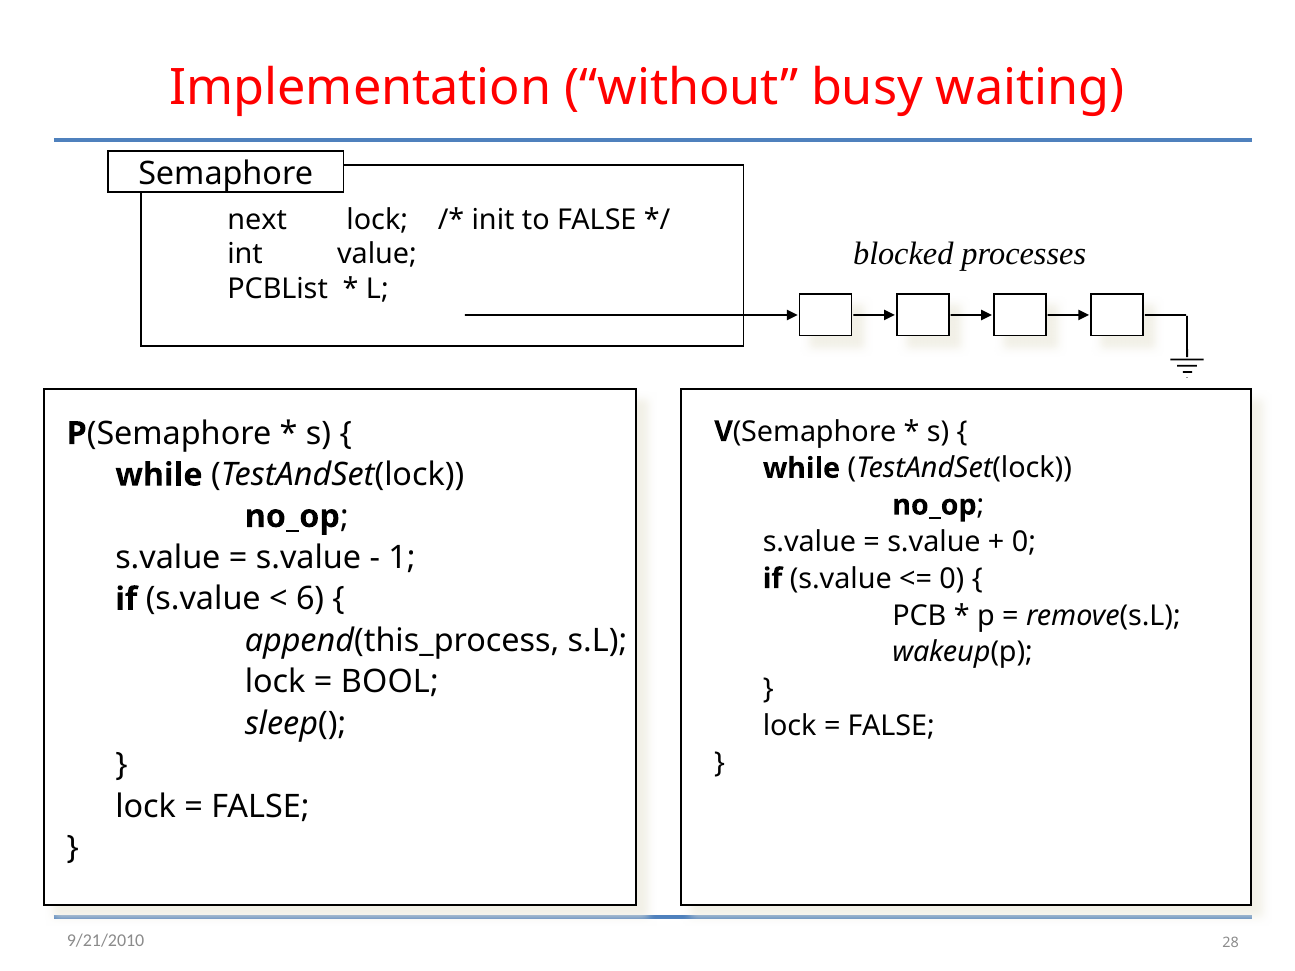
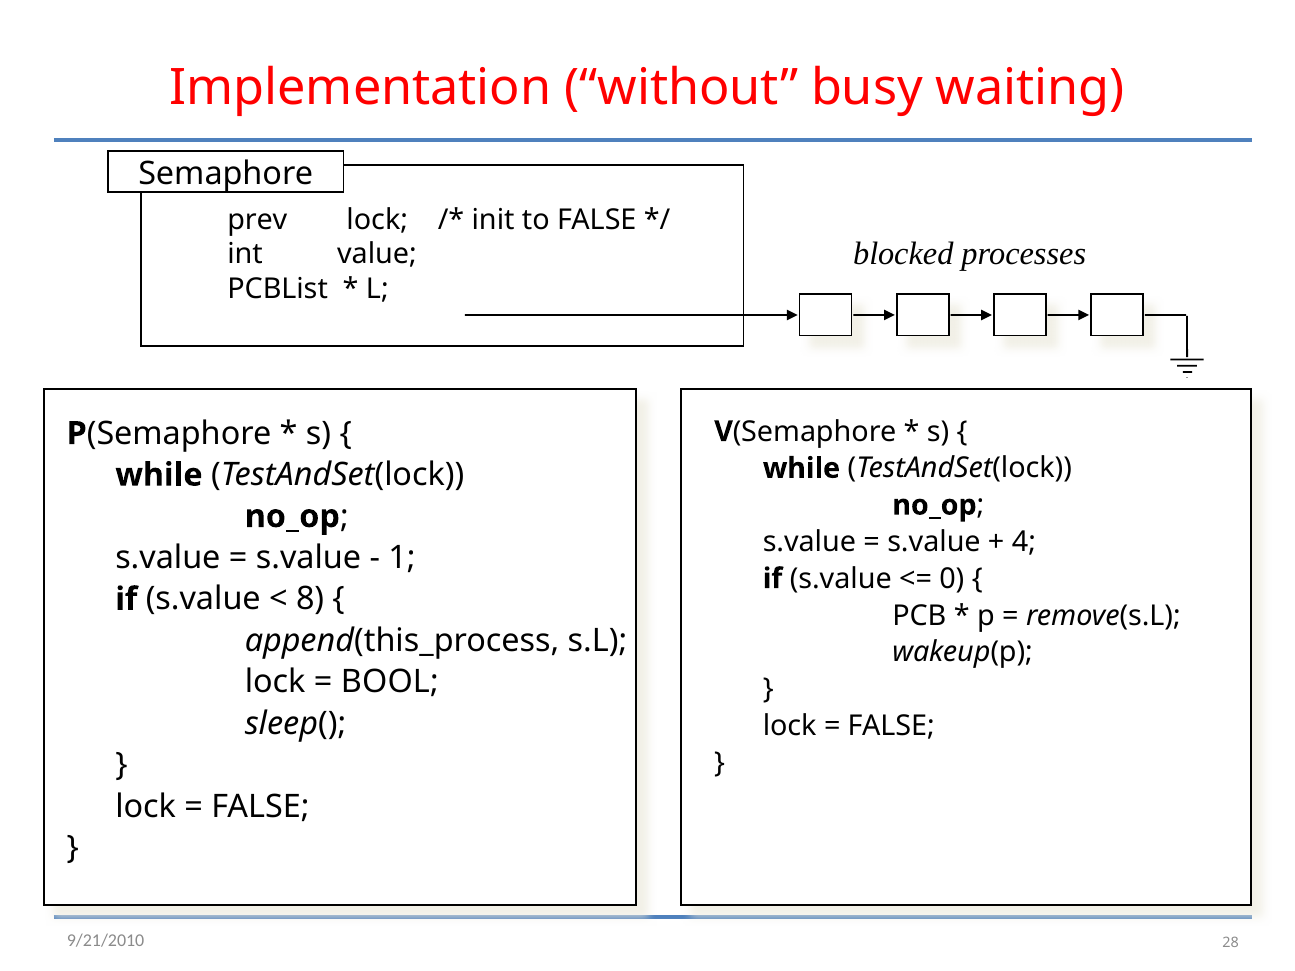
next: next -> prev
0 at (1024, 542): 0 -> 4
6: 6 -> 8
